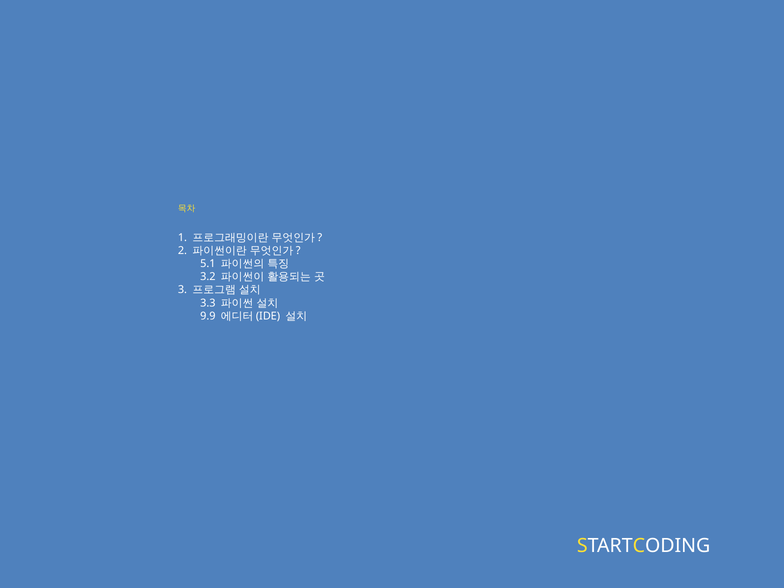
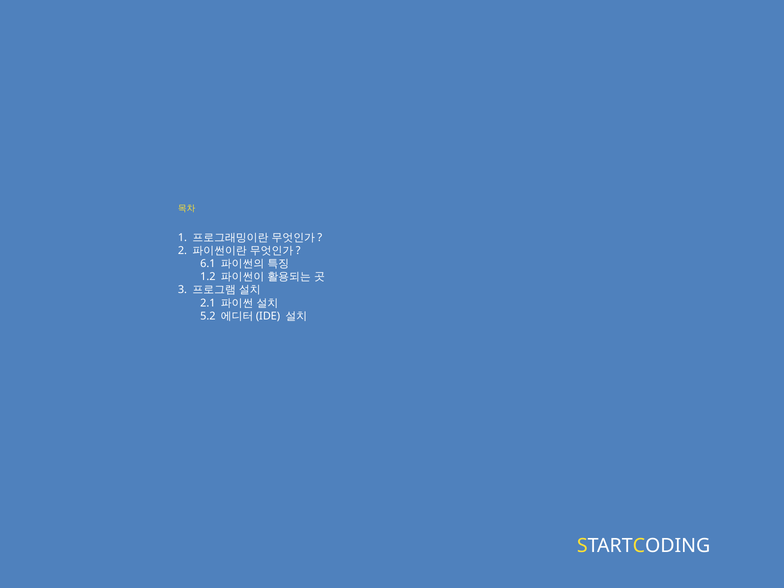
5.1: 5.1 -> 6.1
3.2: 3.2 -> 1.2
3.3: 3.3 -> 2.1
9.9: 9.9 -> 5.2
